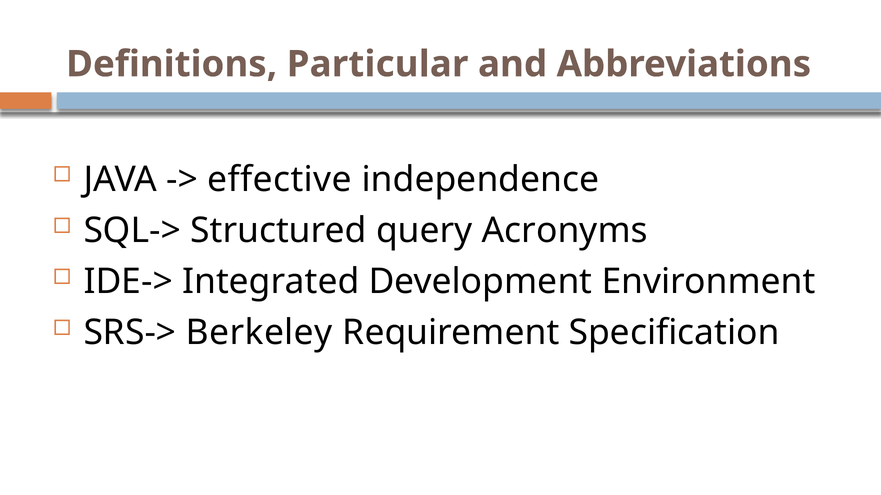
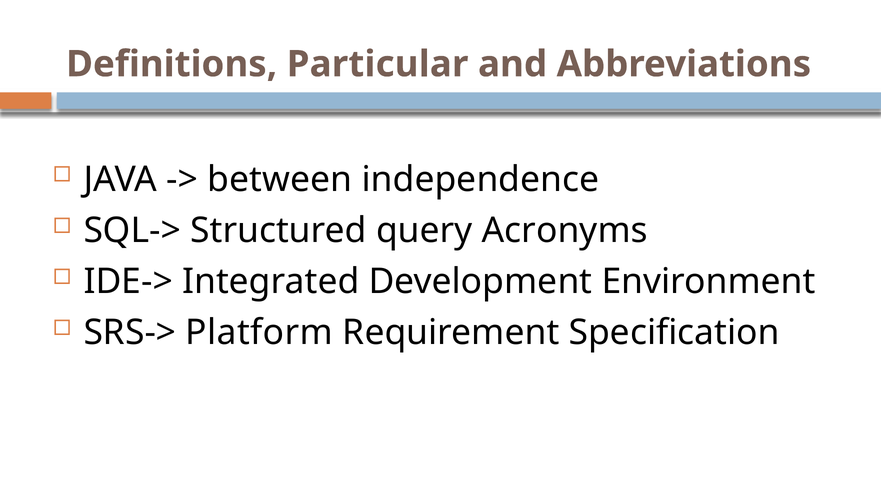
effective: effective -> between
Berkeley: Berkeley -> Platform
